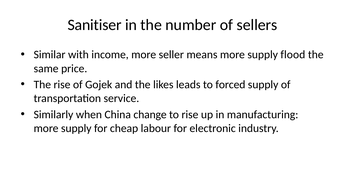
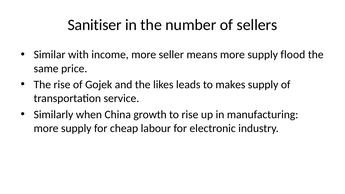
forced: forced -> makes
change: change -> growth
